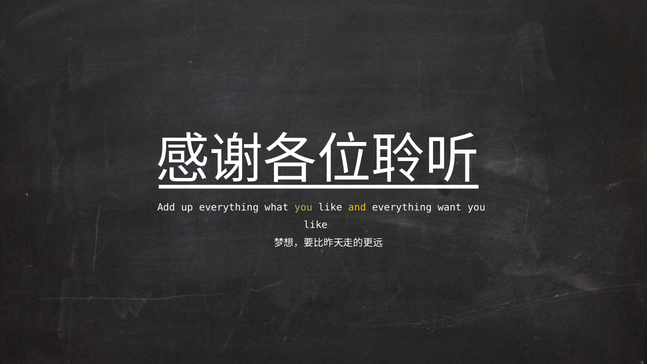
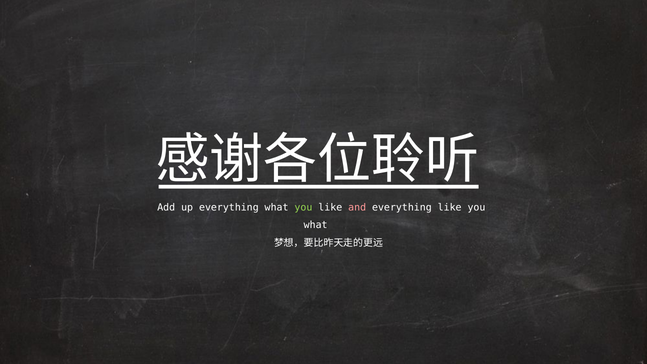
and colour: yellow -> pink
everything want: want -> like
like at (316, 225): like -> what
